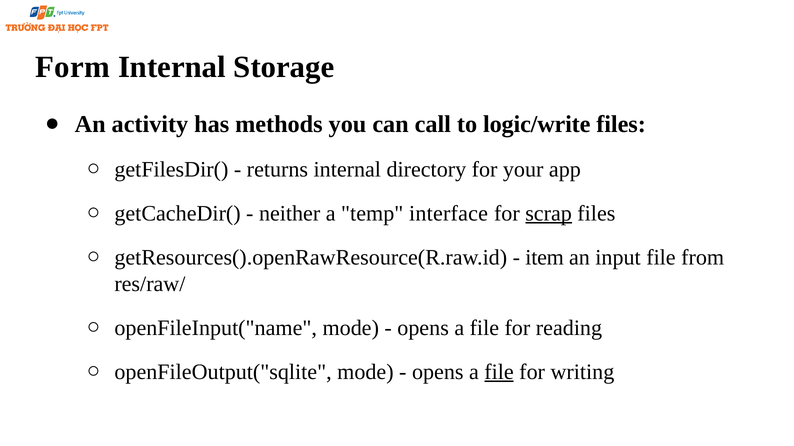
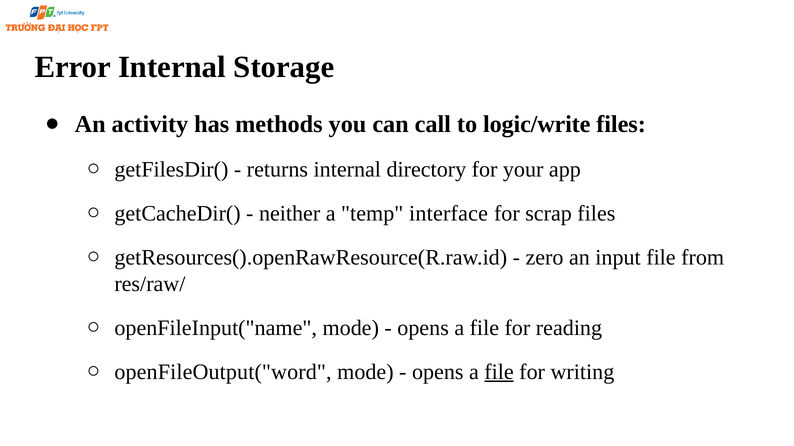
Form: Form -> Error
scrap underline: present -> none
item: item -> zero
openFileOutput("sqlite: openFileOutput("sqlite -> openFileOutput("word
